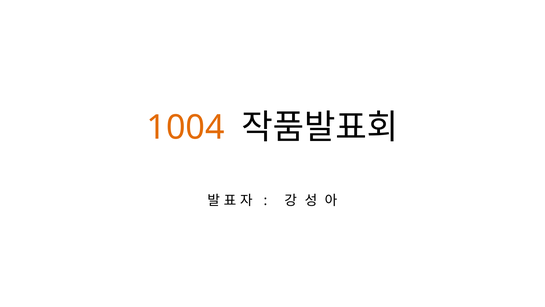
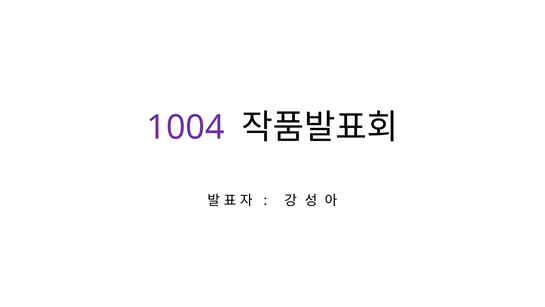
1004 colour: orange -> purple
